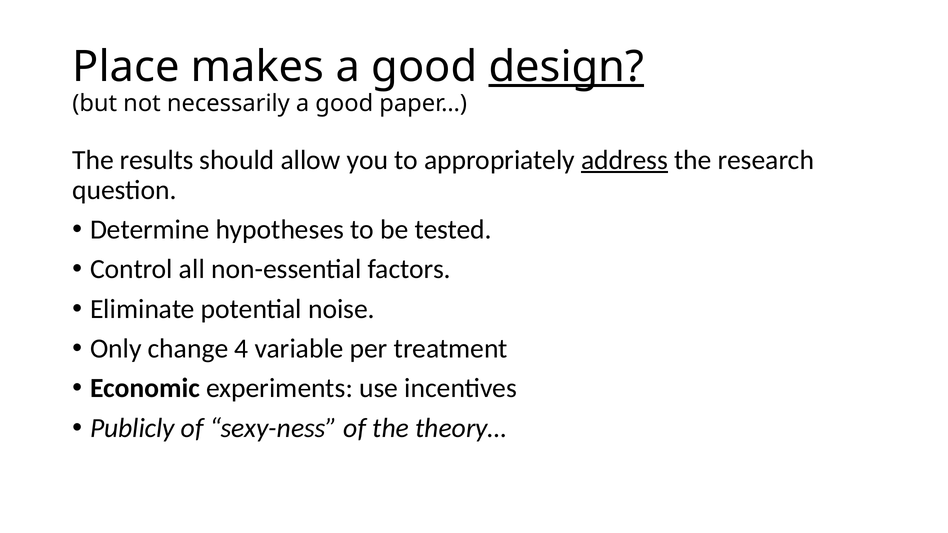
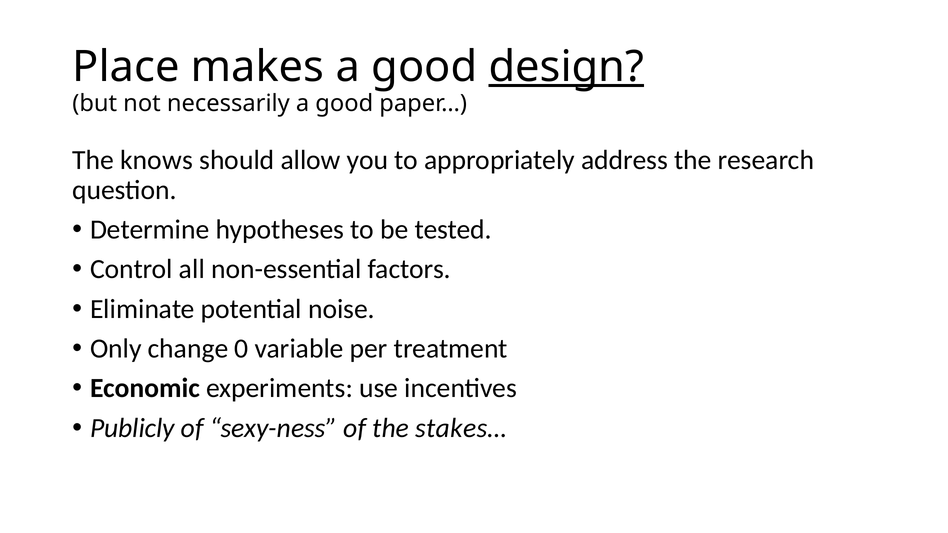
results: results -> knows
address underline: present -> none
4: 4 -> 0
theory…: theory… -> stakes…
